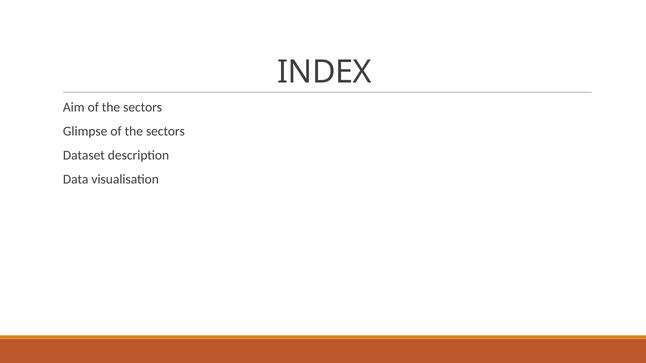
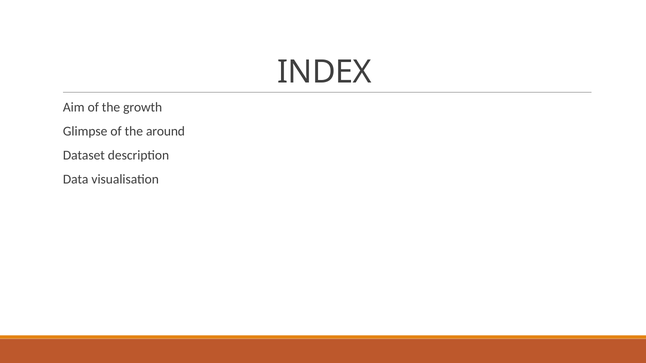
Aim of the sectors: sectors -> growth
Glimpse of the sectors: sectors -> around
